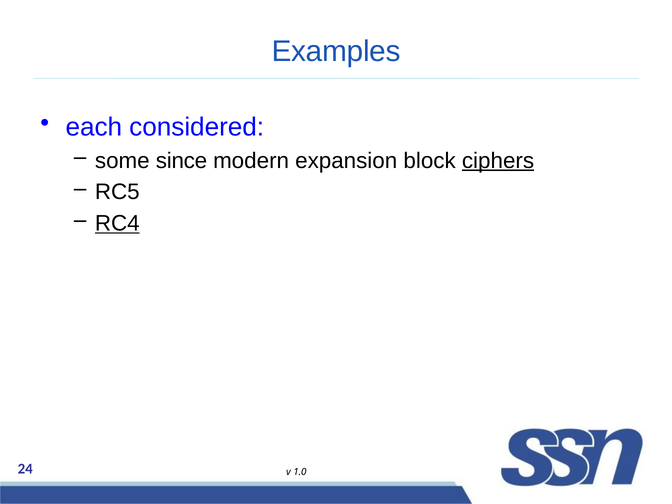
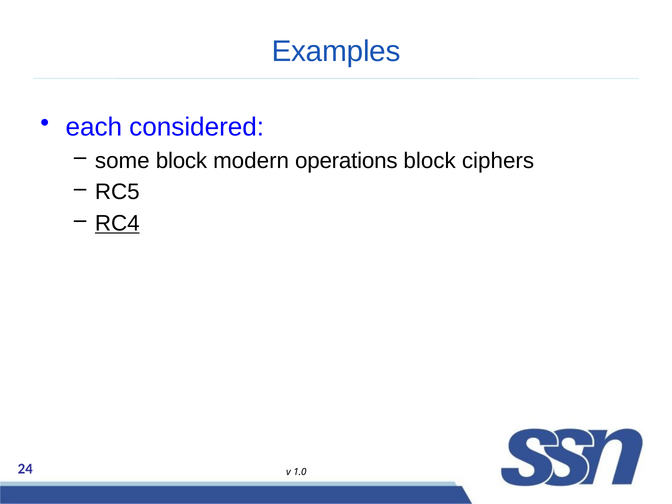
some since: since -> block
expansion: expansion -> operations
ciphers underline: present -> none
